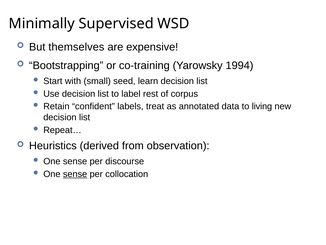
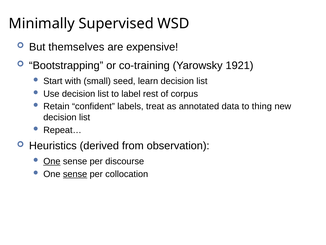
1994: 1994 -> 1921
living: living -> thing
One at (52, 161) underline: none -> present
